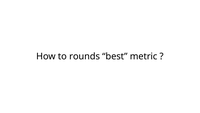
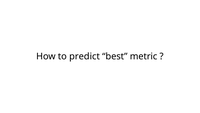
rounds: rounds -> predict
